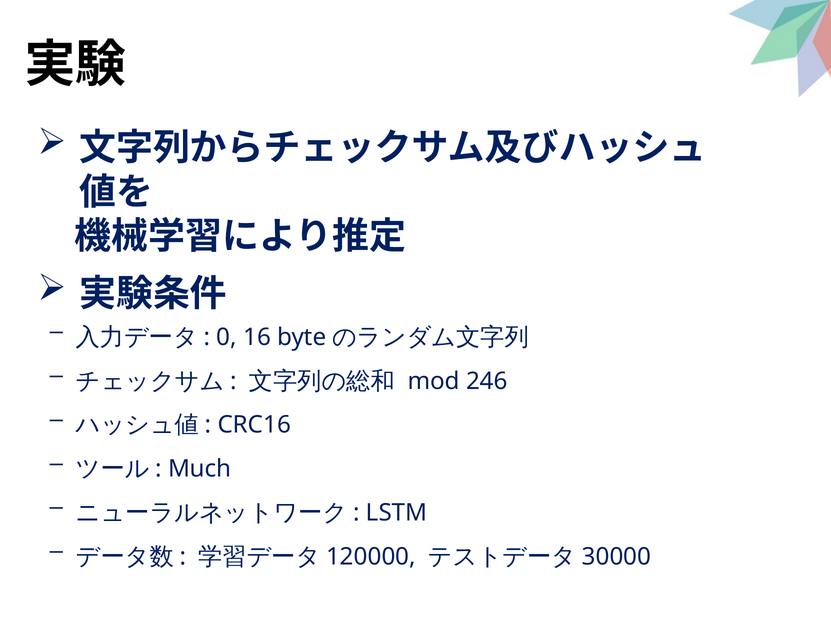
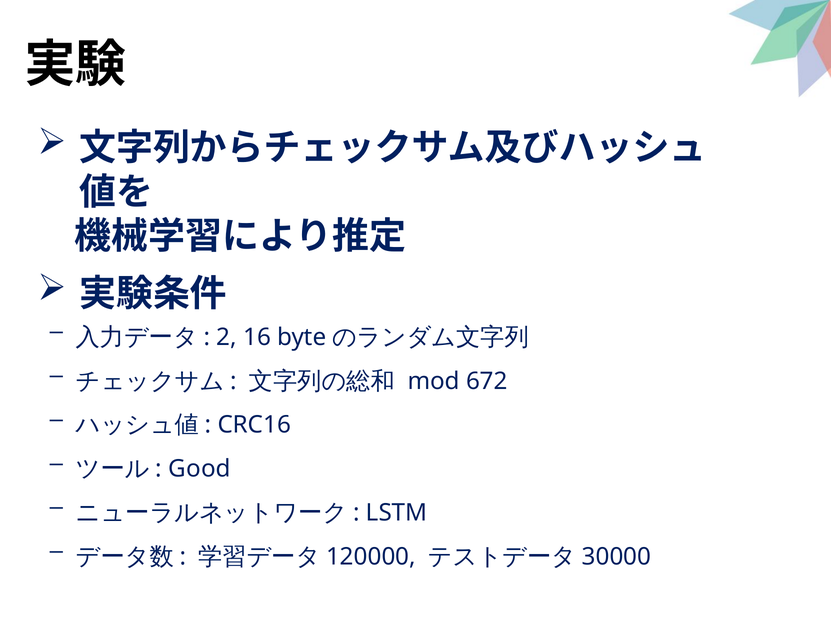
0: 0 -> 2
246: 246 -> 672
Much: Much -> Good
